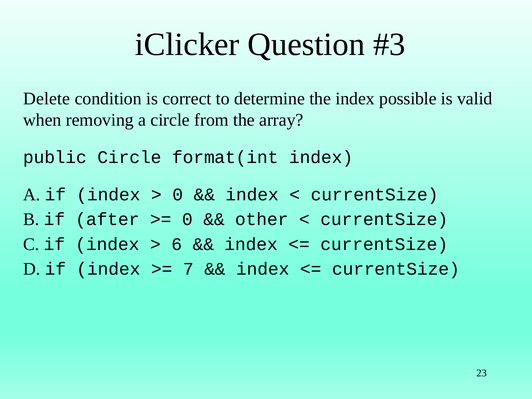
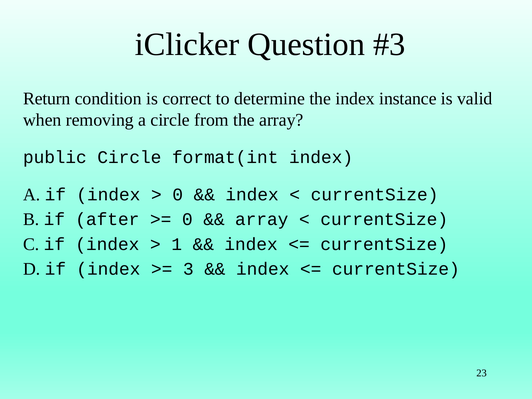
Delete: Delete -> Return
possible: possible -> instance
other at (262, 219): other -> array
6: 6 -> 1
7: 7 -> 3
